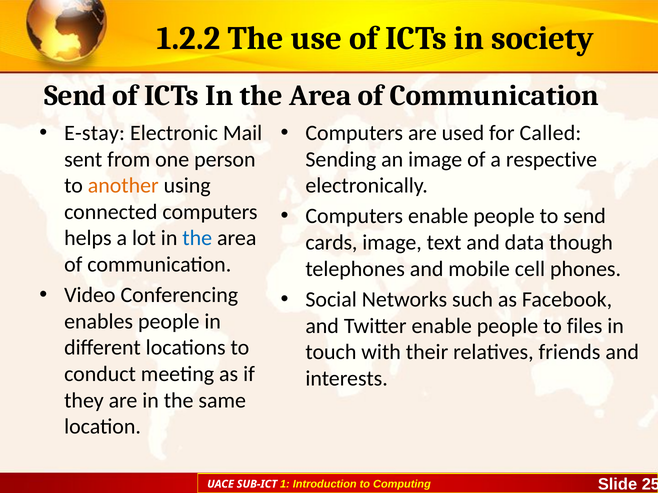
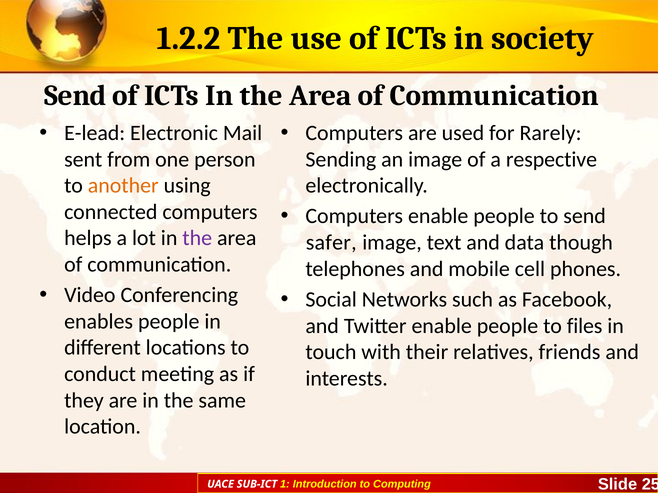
E-stay: E-stay -> E-lead
Called: Called -> Rarely
the at (197, 238) colour: blue -> purple
cards: cards -> safer
